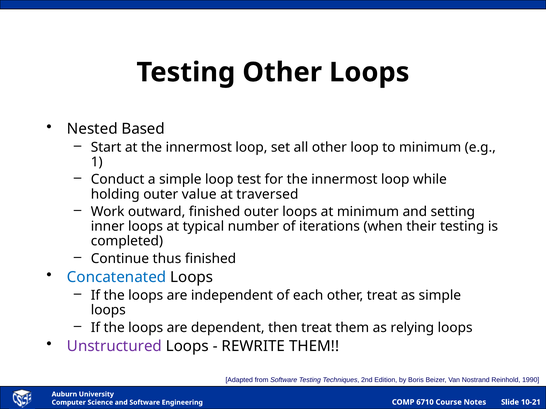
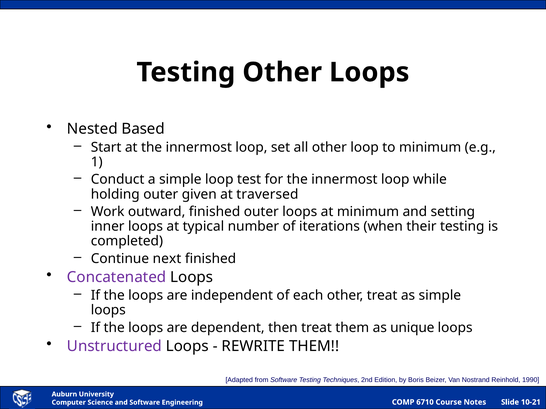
value: value -> given
thus: thus -> next
Concatenated colour: blue -> purple
relying: relying -> unique
